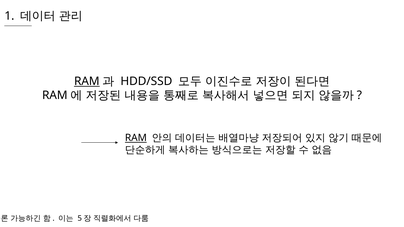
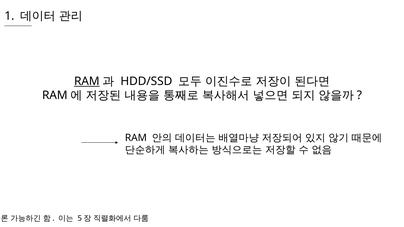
RAM at (136, 138) underline: present -> none
